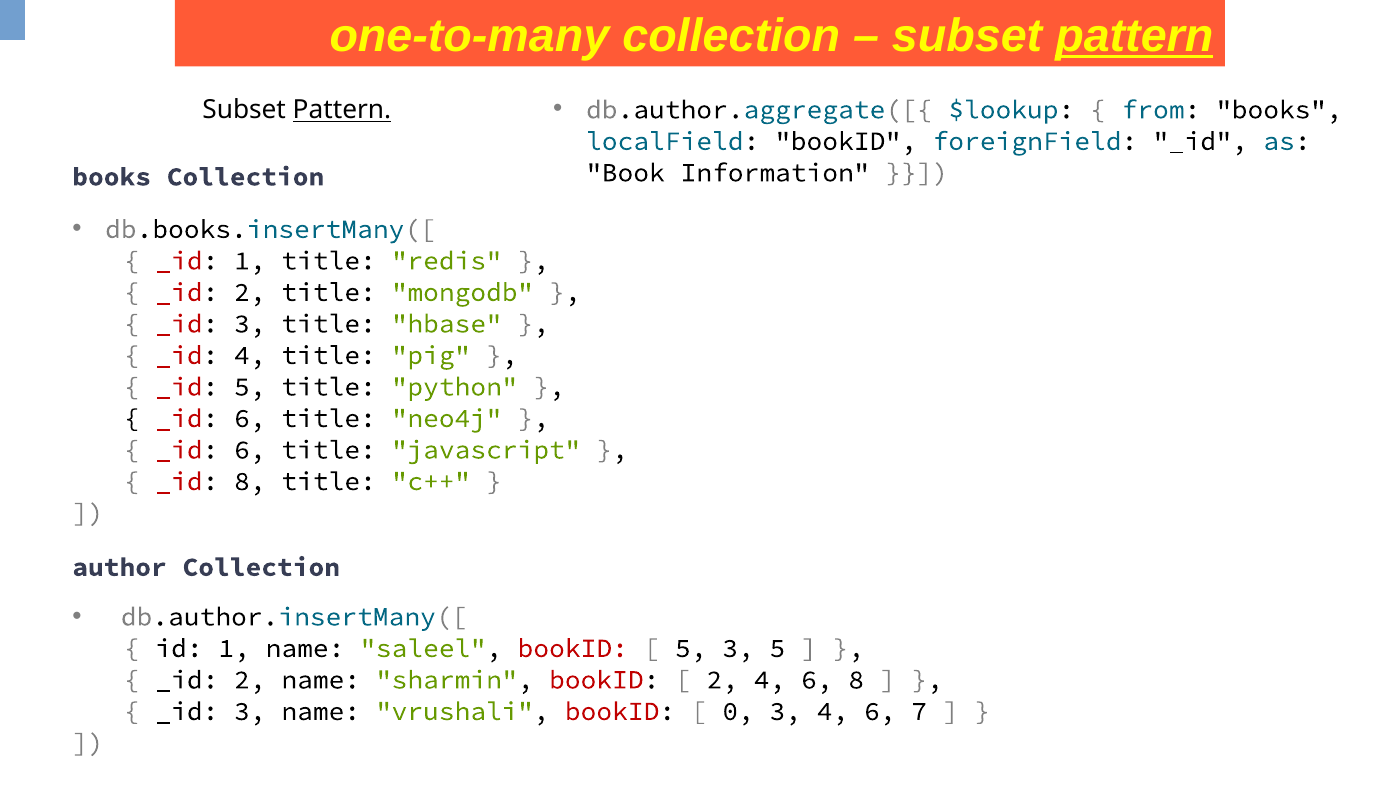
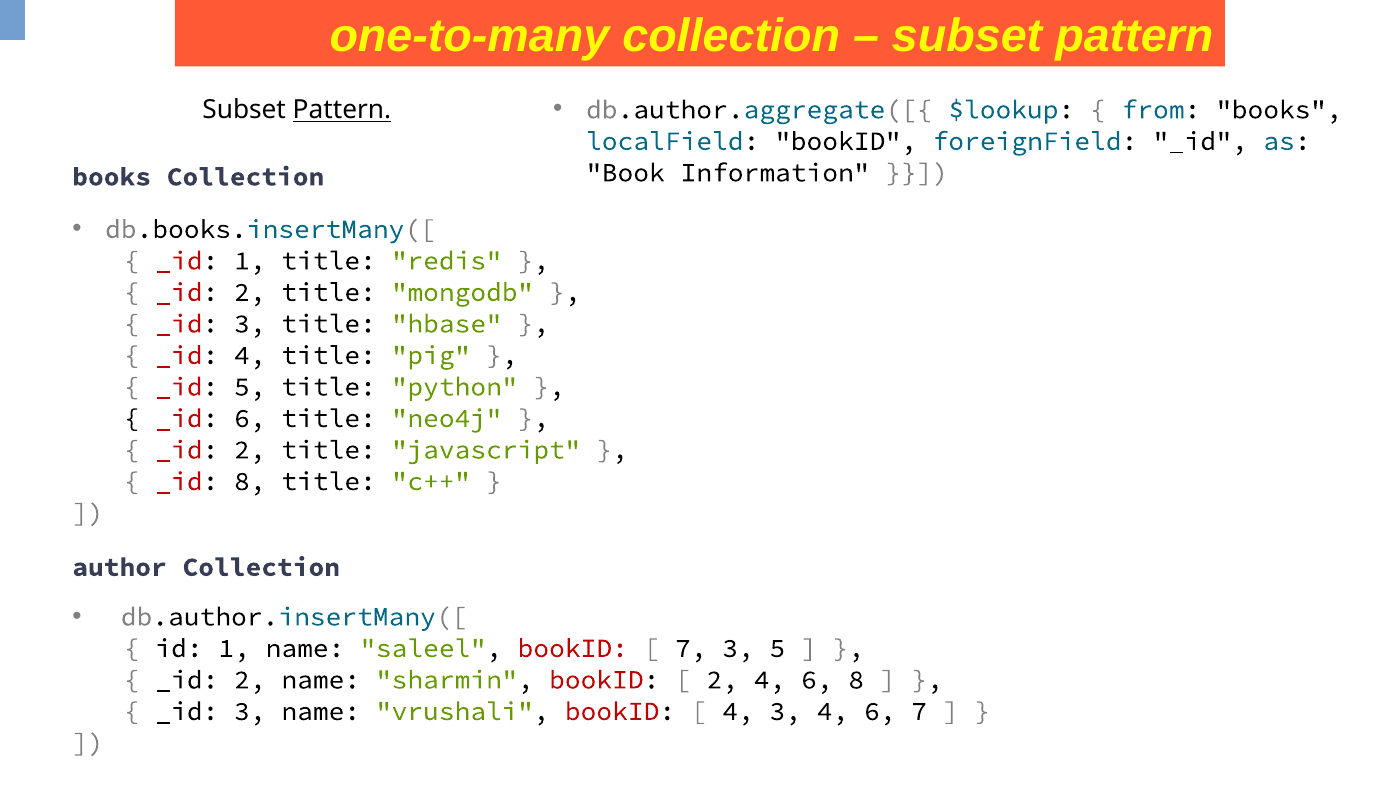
pattern at (1134, 36) underline: present -> none
6 at (250, 450): 6 -> 2
5 at (691, 648): 5 -> 7
0 at (738, 711): 0 -> 4
